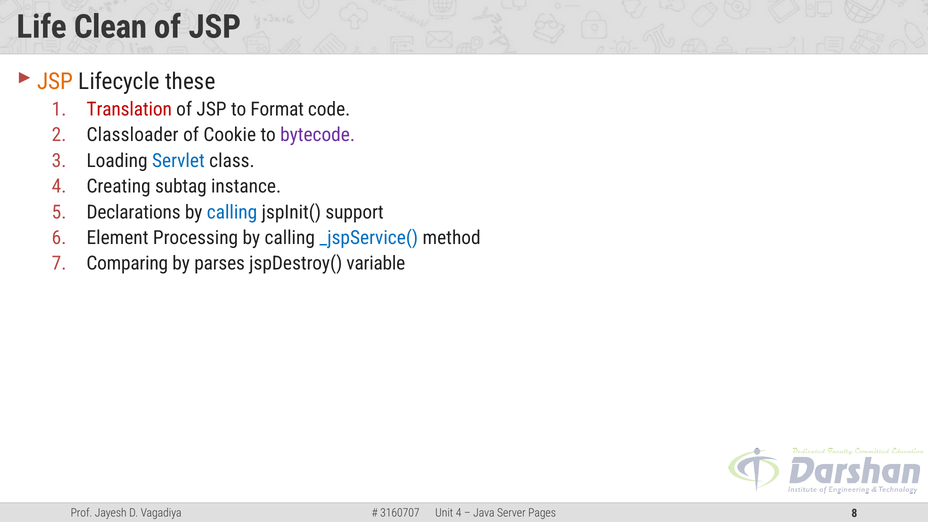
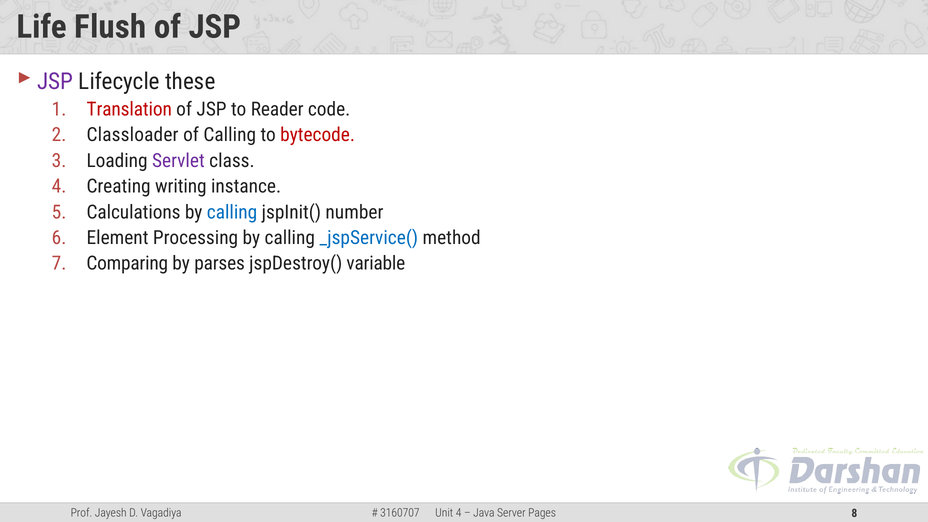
Clean: Clean -> Flush
JSP at (55, 82) colour: orange -> purple
Format: Format -> Reader
of Cookie: Cookie -> Calling
bytecode colour: purple -> red
Servlet colour: blue -> purple
subtag: subtag -> writing
Declarations: Declarations -> Calculations
support: support -> number
